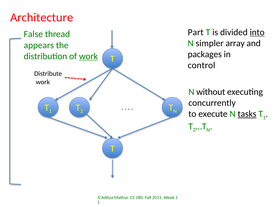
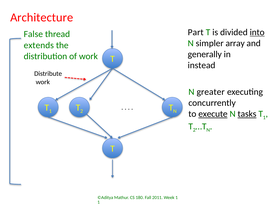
appears: appears -> extends
packages: packages -> generally
work at (88, 56) underline: present -> none
control: control -> instead
without: without -> greater
execute underline: none -> present
